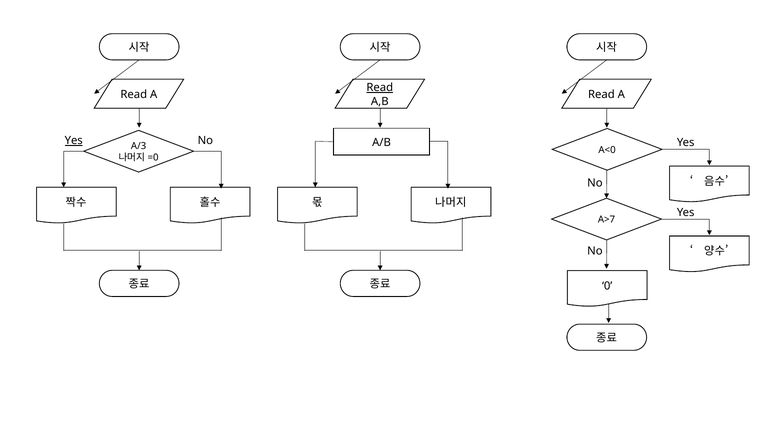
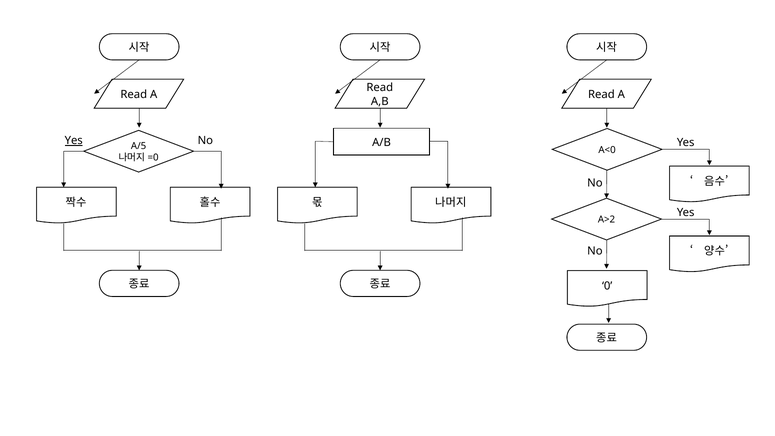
Read at (380, 88) underline: present -> none
A/3: A/3 -> A/5
A>7: A>7 -> A>2
